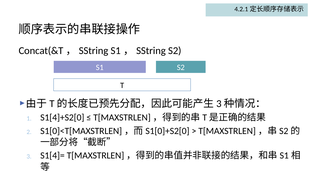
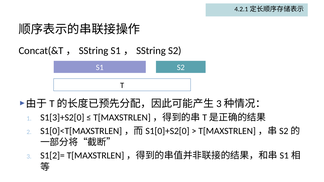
S1[4]+S2[0: S1[4]+S2[0 -> S1[3]+S2[0
S1[4]=: S1[4]= -> S1[2]=
